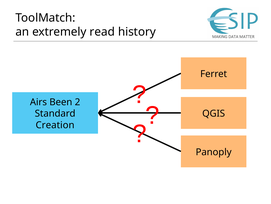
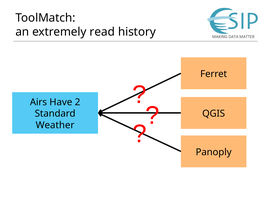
Been: Been -> Have
Creation: Creation -> Weather
